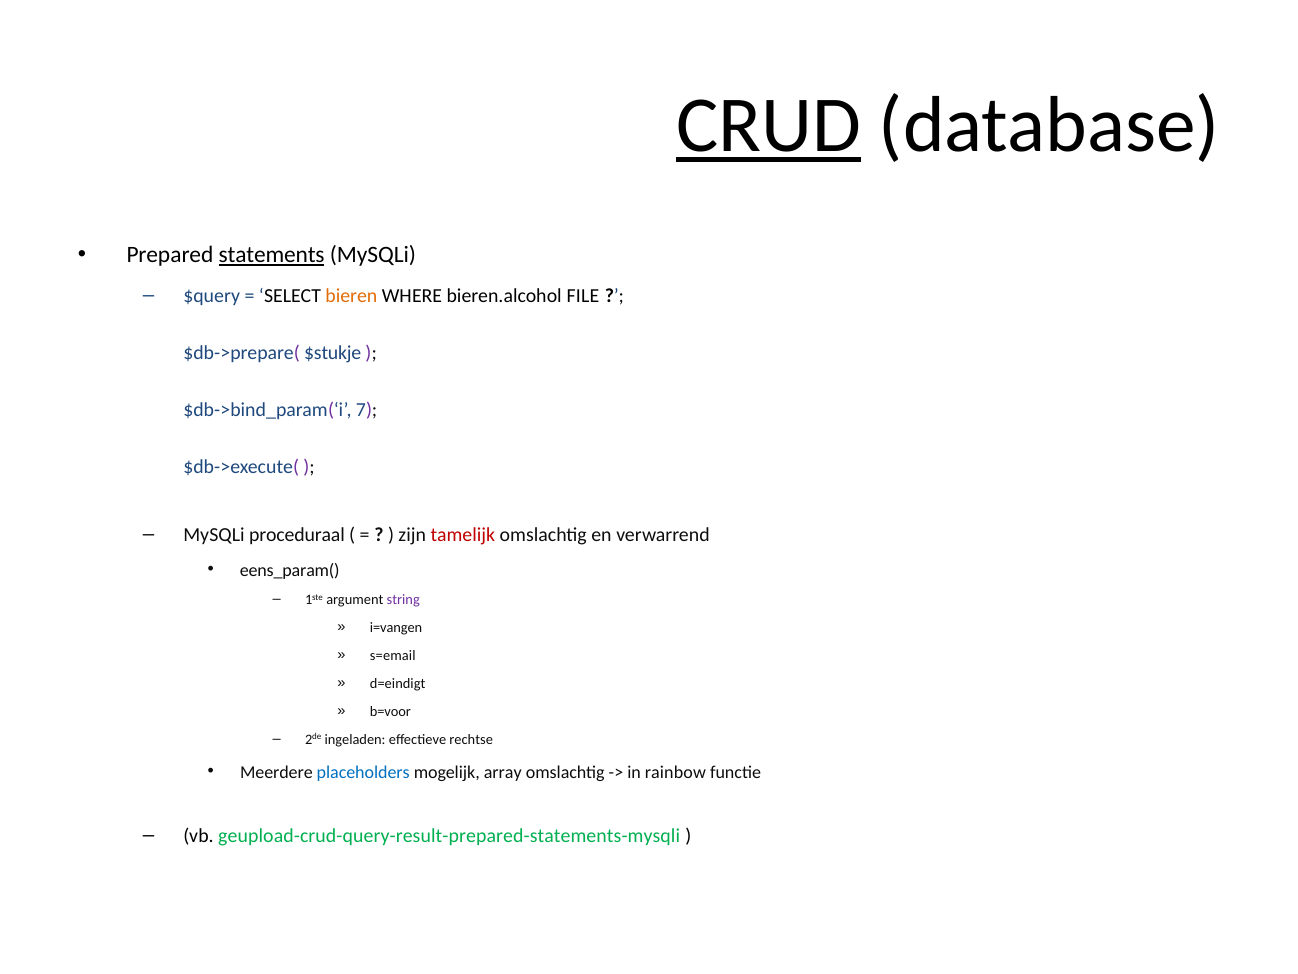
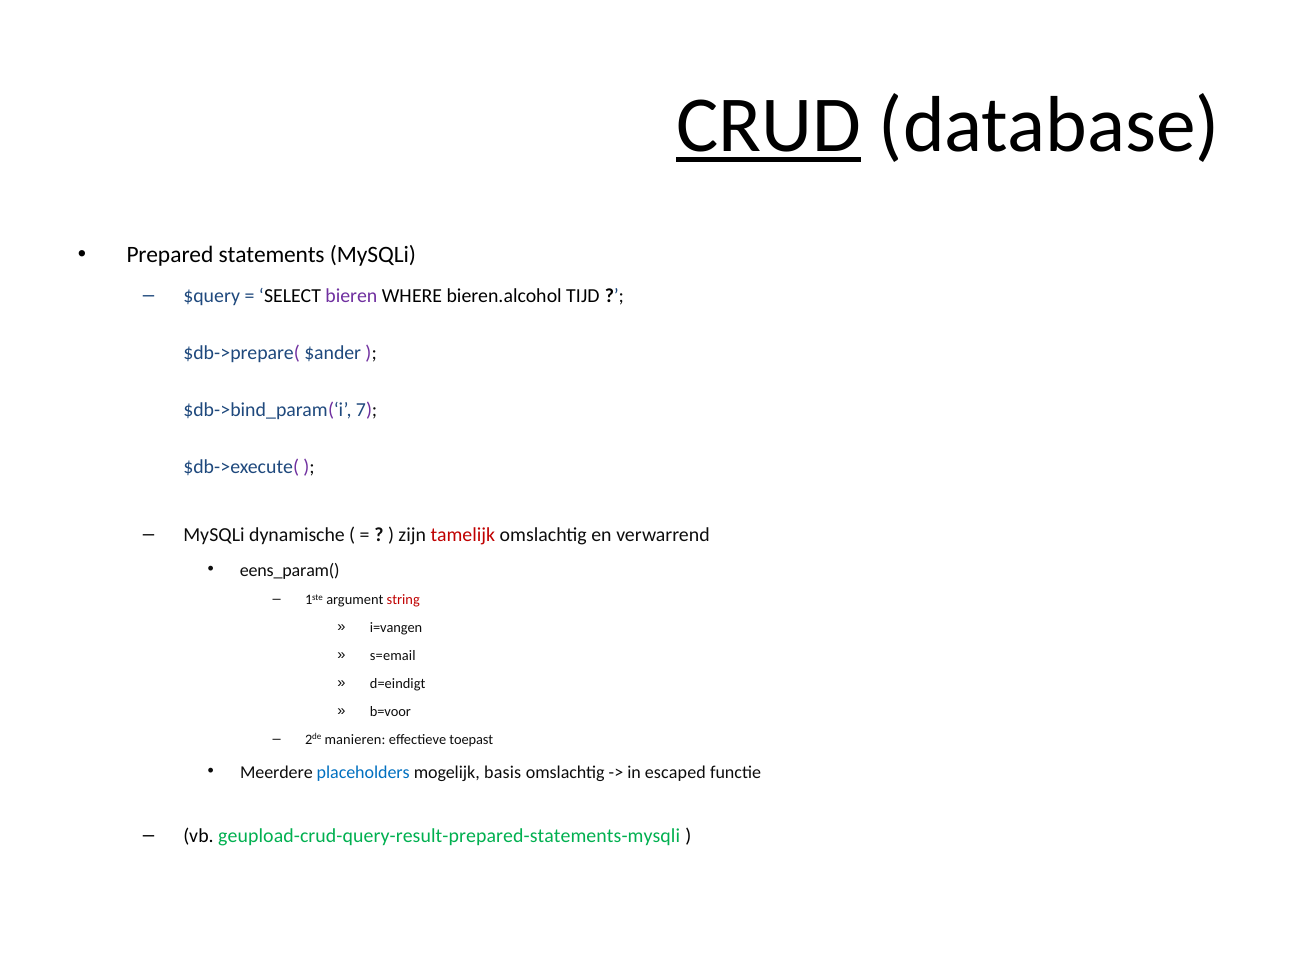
statements underline: present -> none
bieren colour: orange -> purple
FILE: FILE -> TIJD
$stukje: $stukje -> $ander
proceduraal: proceduraal -> dynamische
string colour: purple -> red
ingeladen: ingeladen -> manieren
rechtse: rechtse -> toepast
array: array -> basis
rainbow: rainbow -> escaped
